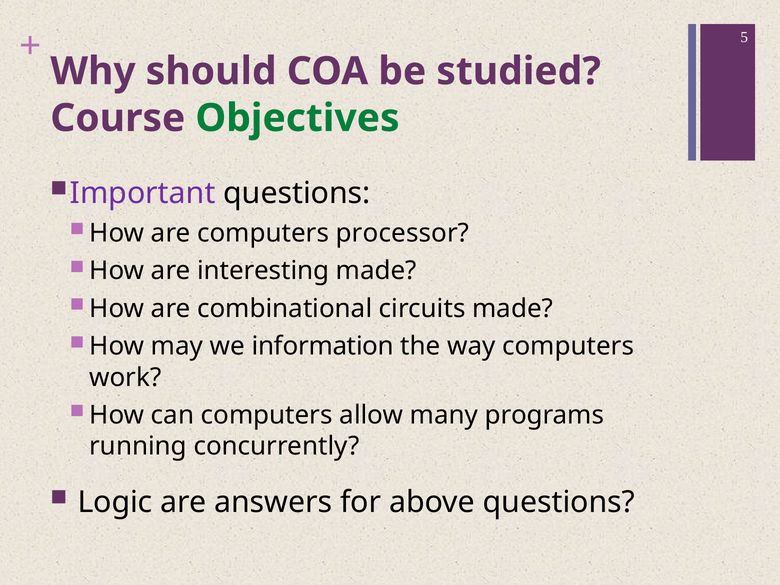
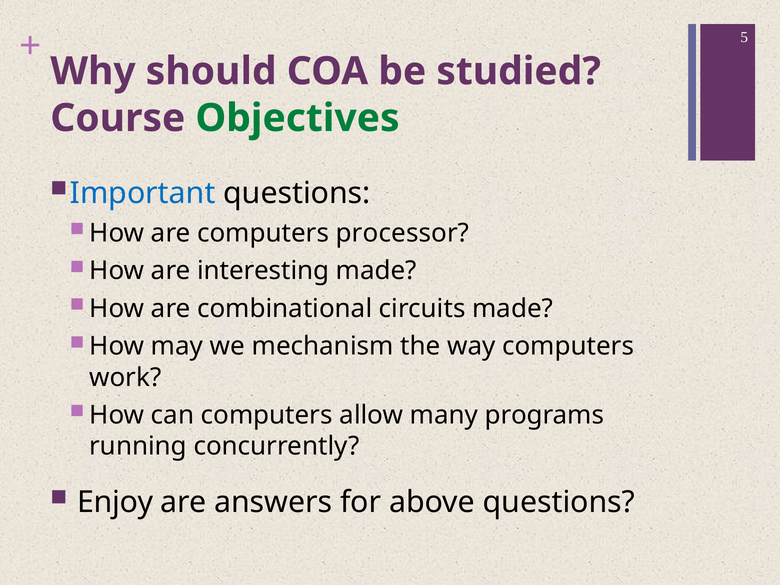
Important colour: purple -> blue
information: information -> mechanism
Logic: Logic -> Enjoy
